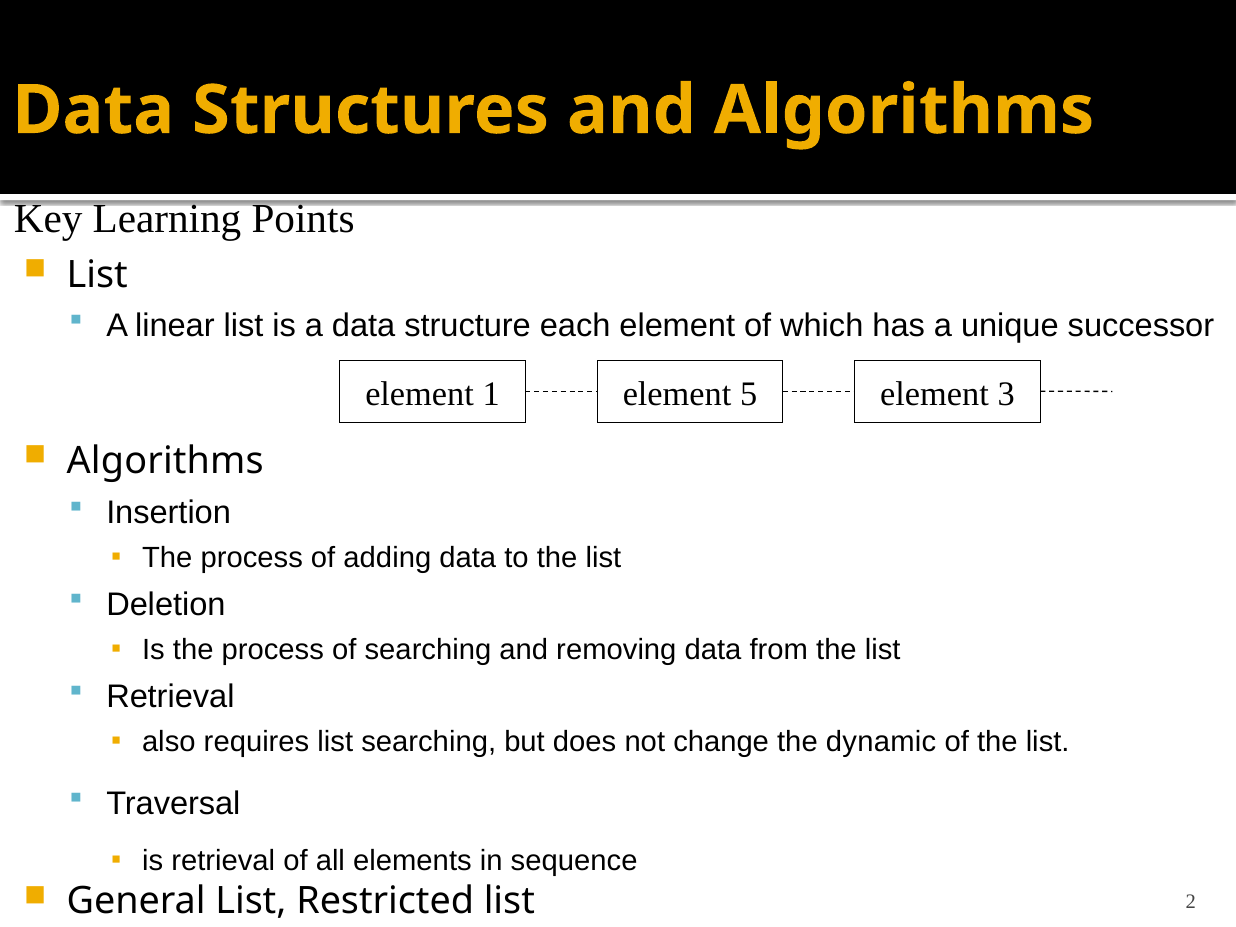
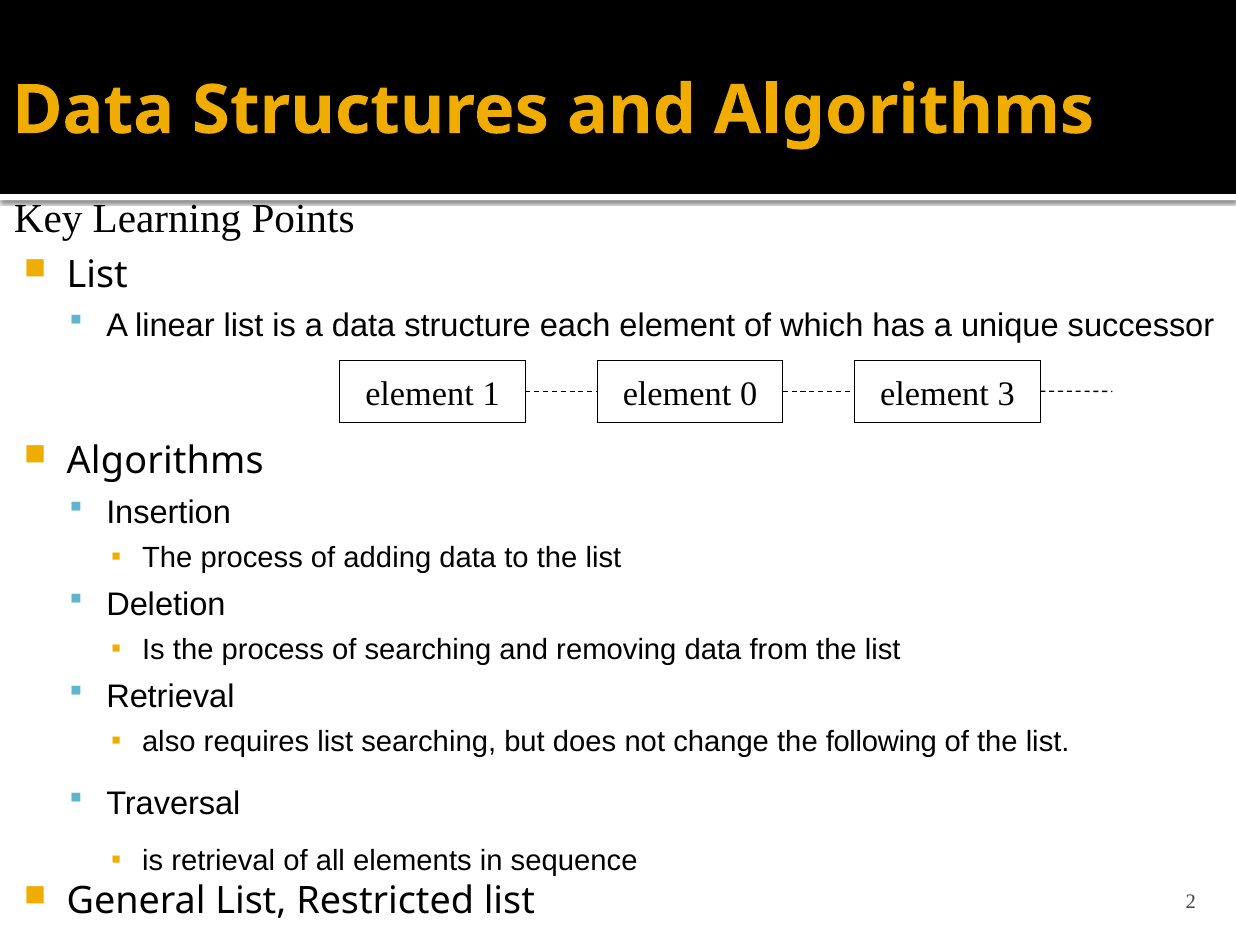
5: 5 -> 0
dynamic: dynamic -> following
